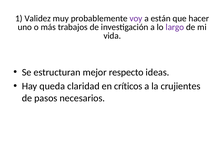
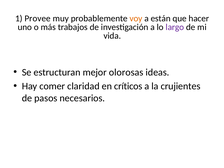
Validez: Validez -> Provee
voy colour: purple -> orange
respecto: respecto -> olorosas
queda: queda -> comer
